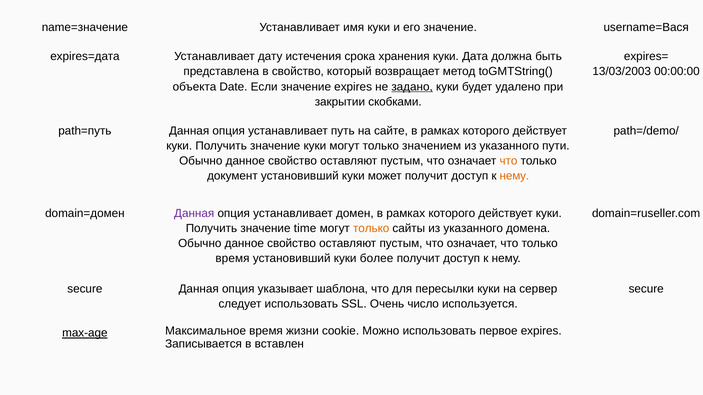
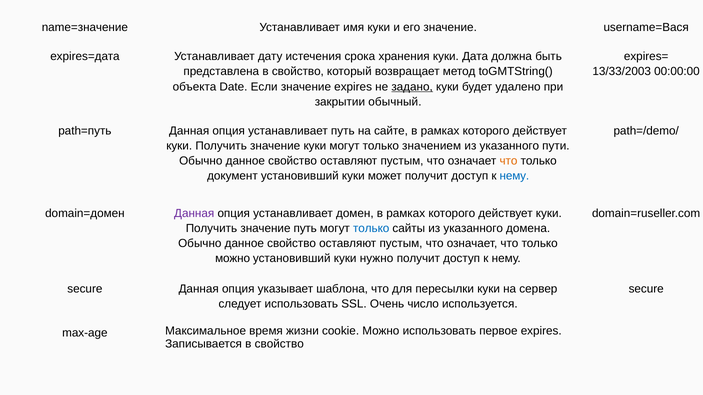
13/03/2003: 13/03/2003 -> 13/33/2003
скобками: скобками -> обычный
нему at (514, 176) colour: orange -> blue
значение time: time -> путь
только at (371, 229) colour: orange -> blue
время at (232, 259): время -> можно
более: более -> нужно
max-age underline: present -> none
Записывается в вставлен: вставлен -> свойство
